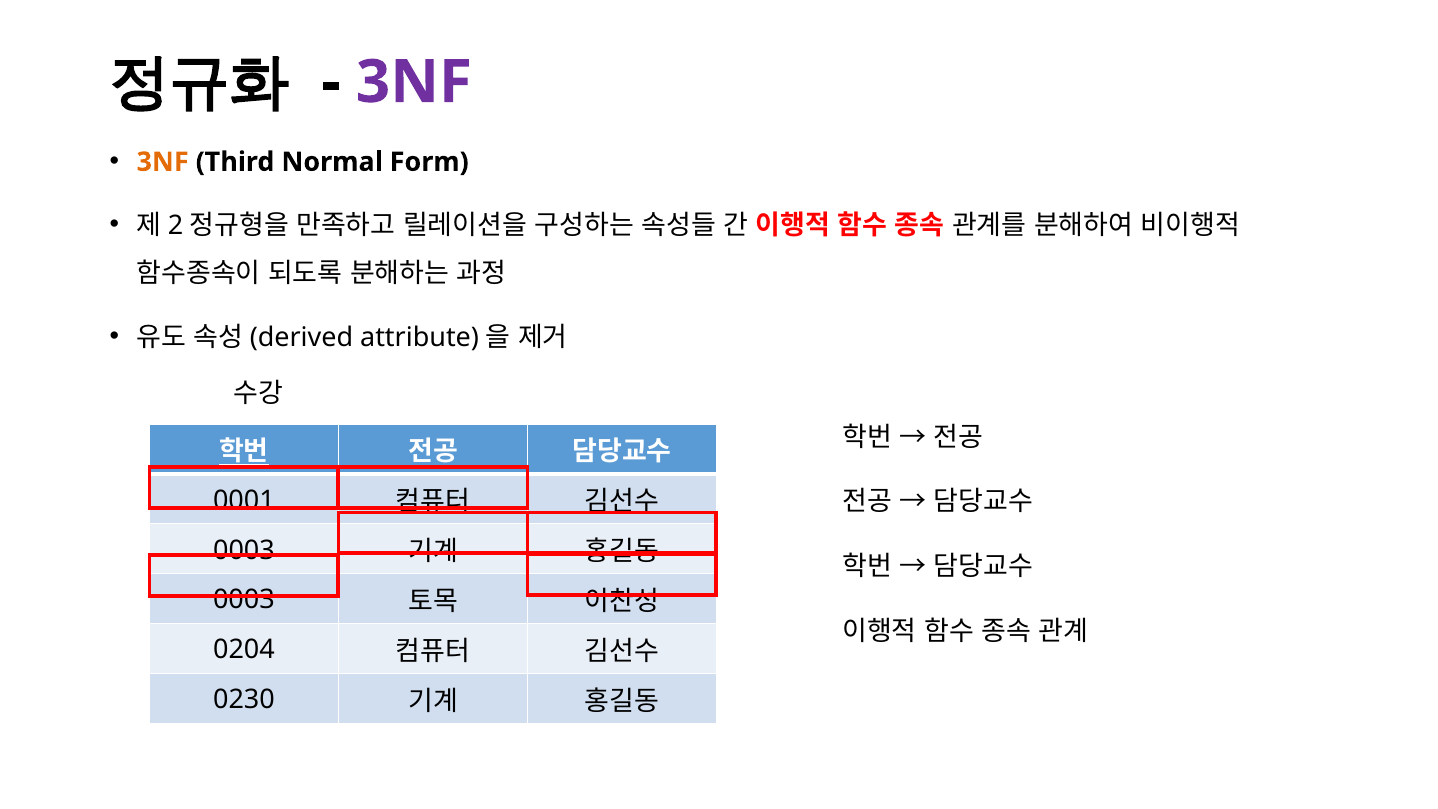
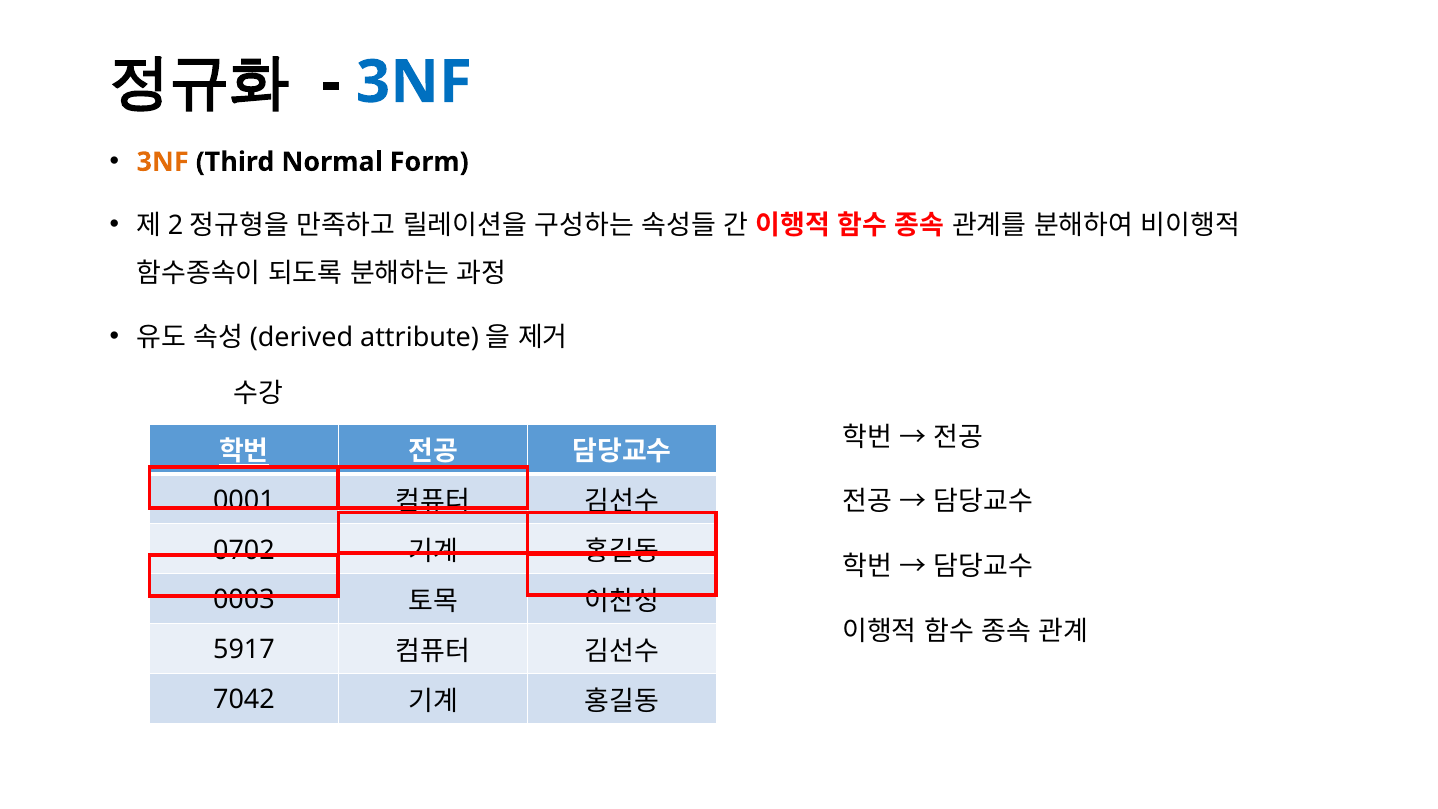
3NF at (414, 82) colour: purple -> blue
0003 at (244, 550): 0003 -> 0702
0204: 0204 -> 5917
0230: 0230 -> 7042
